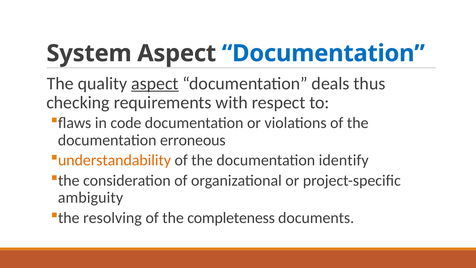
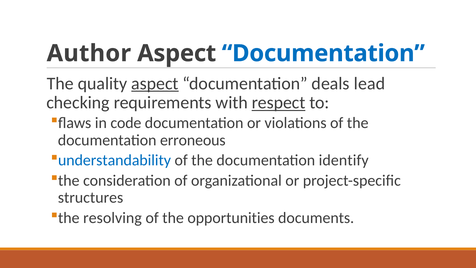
System: System -> Author
thus: thus -> lead
respect underline: none -> present
understandability colour: orange -> blue
ambiguity: ambiguity -> structures
completeness: completeness -> opportunities
